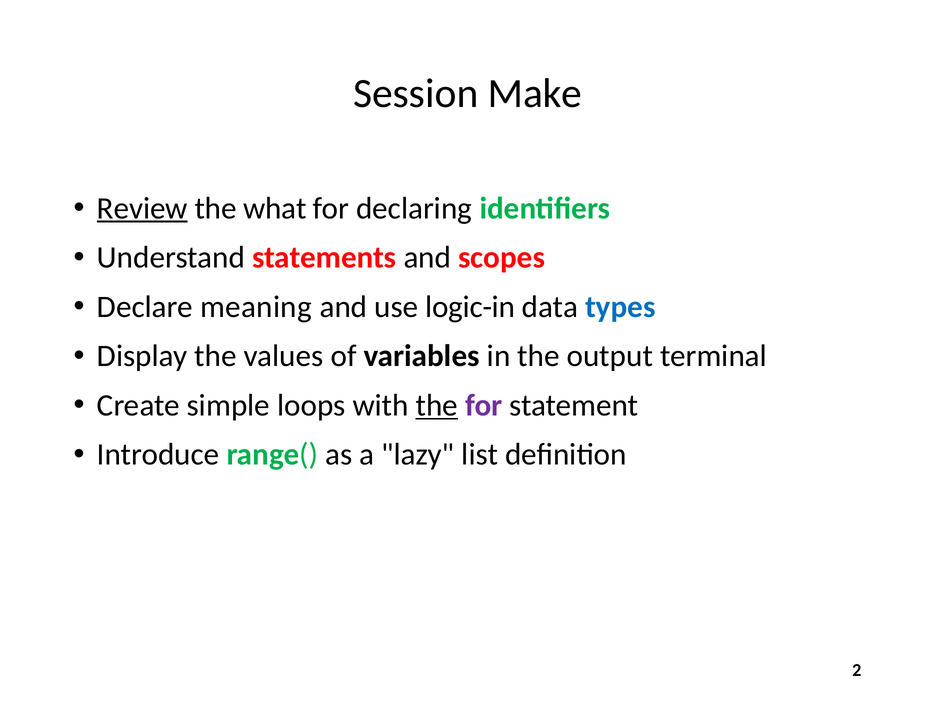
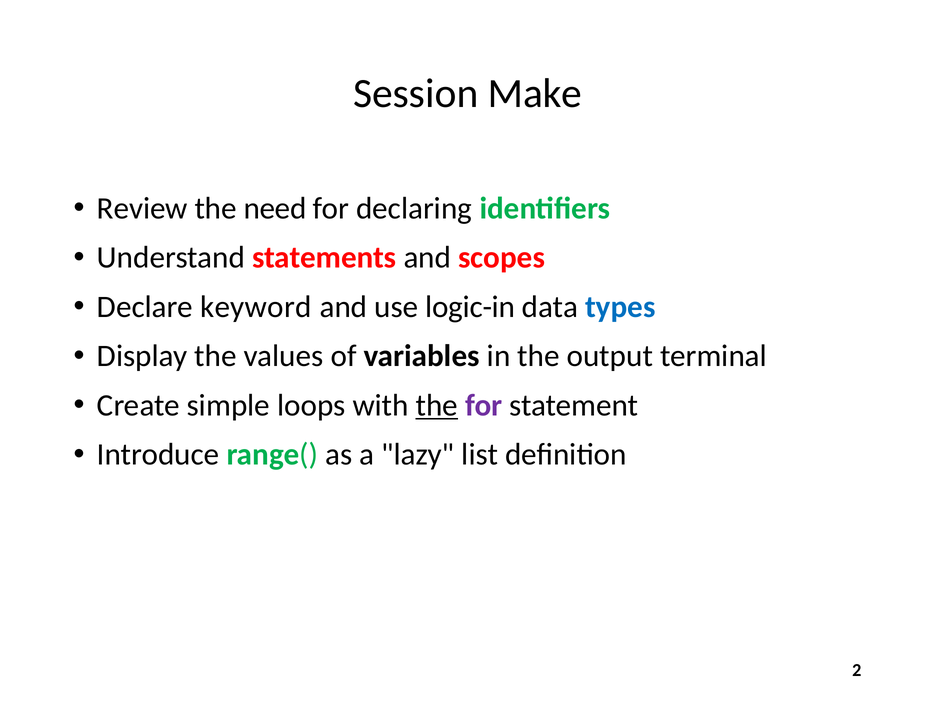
Review underline: present -> none
what: what -> need
meaning: meaning -> keyword
